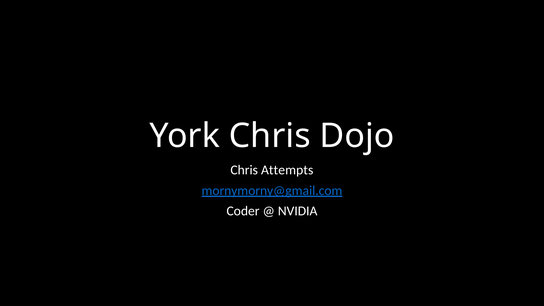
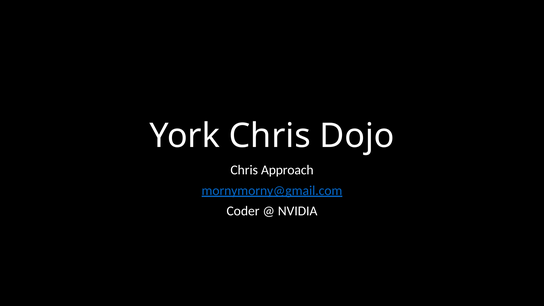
Attempts: Attempts -> Approach
